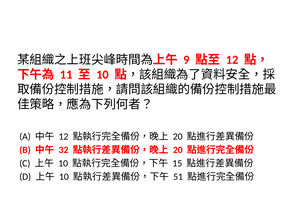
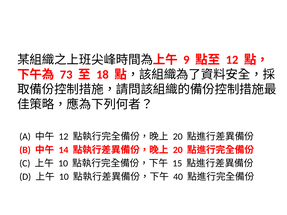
11: 11 -> 73
10 at (103, 75): 10 -> 18
32: 32 -> 14
51: 51 -> 40
